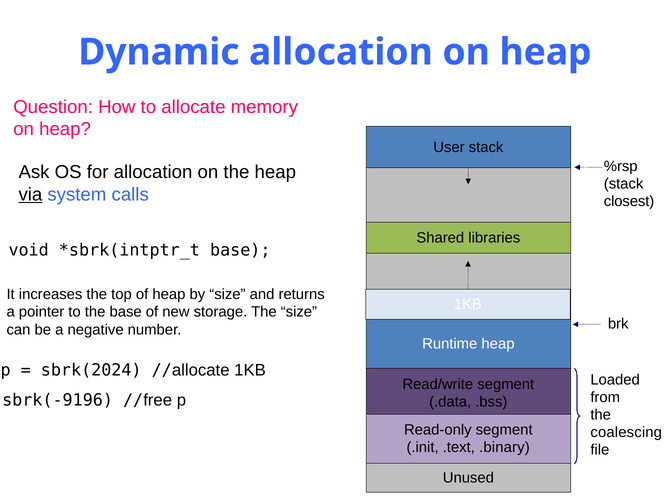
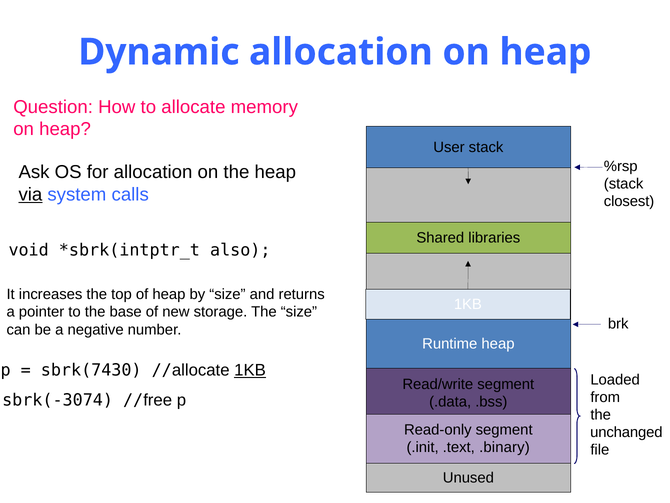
base at (240, 250): base -> also
sbrk(2024: sbrk(2024 -> sbrk(7430
1KB at (250, 370) underline: none -> present
sbrk(-9196: sbrk(-9196 -> sbrk(-3074
coalescing: coalescing -> unchanged
